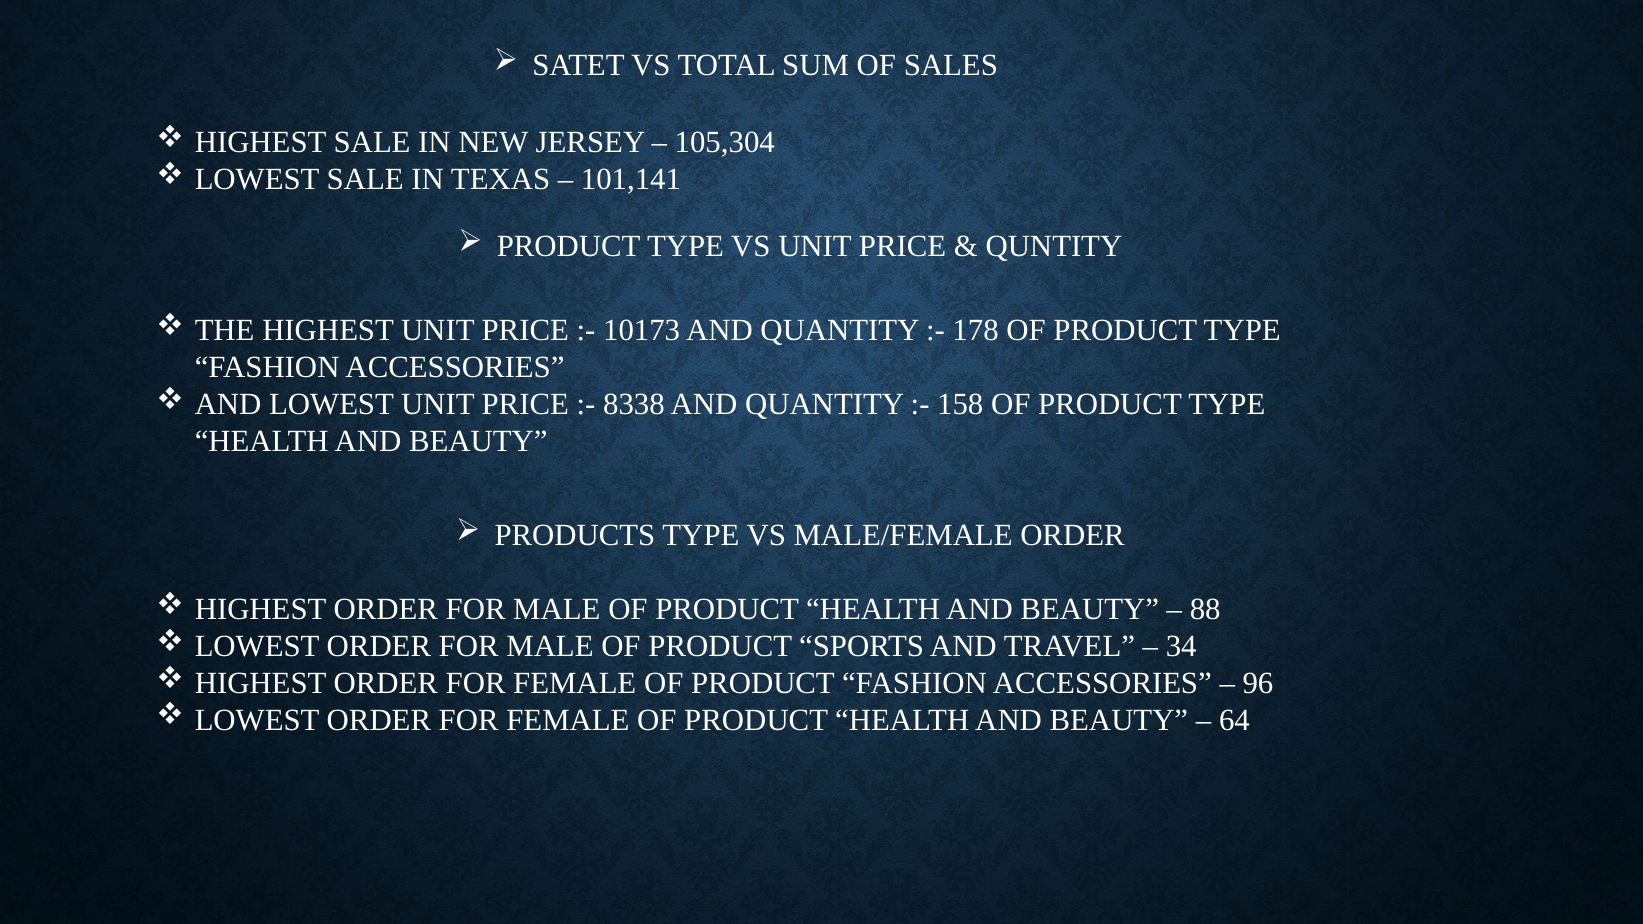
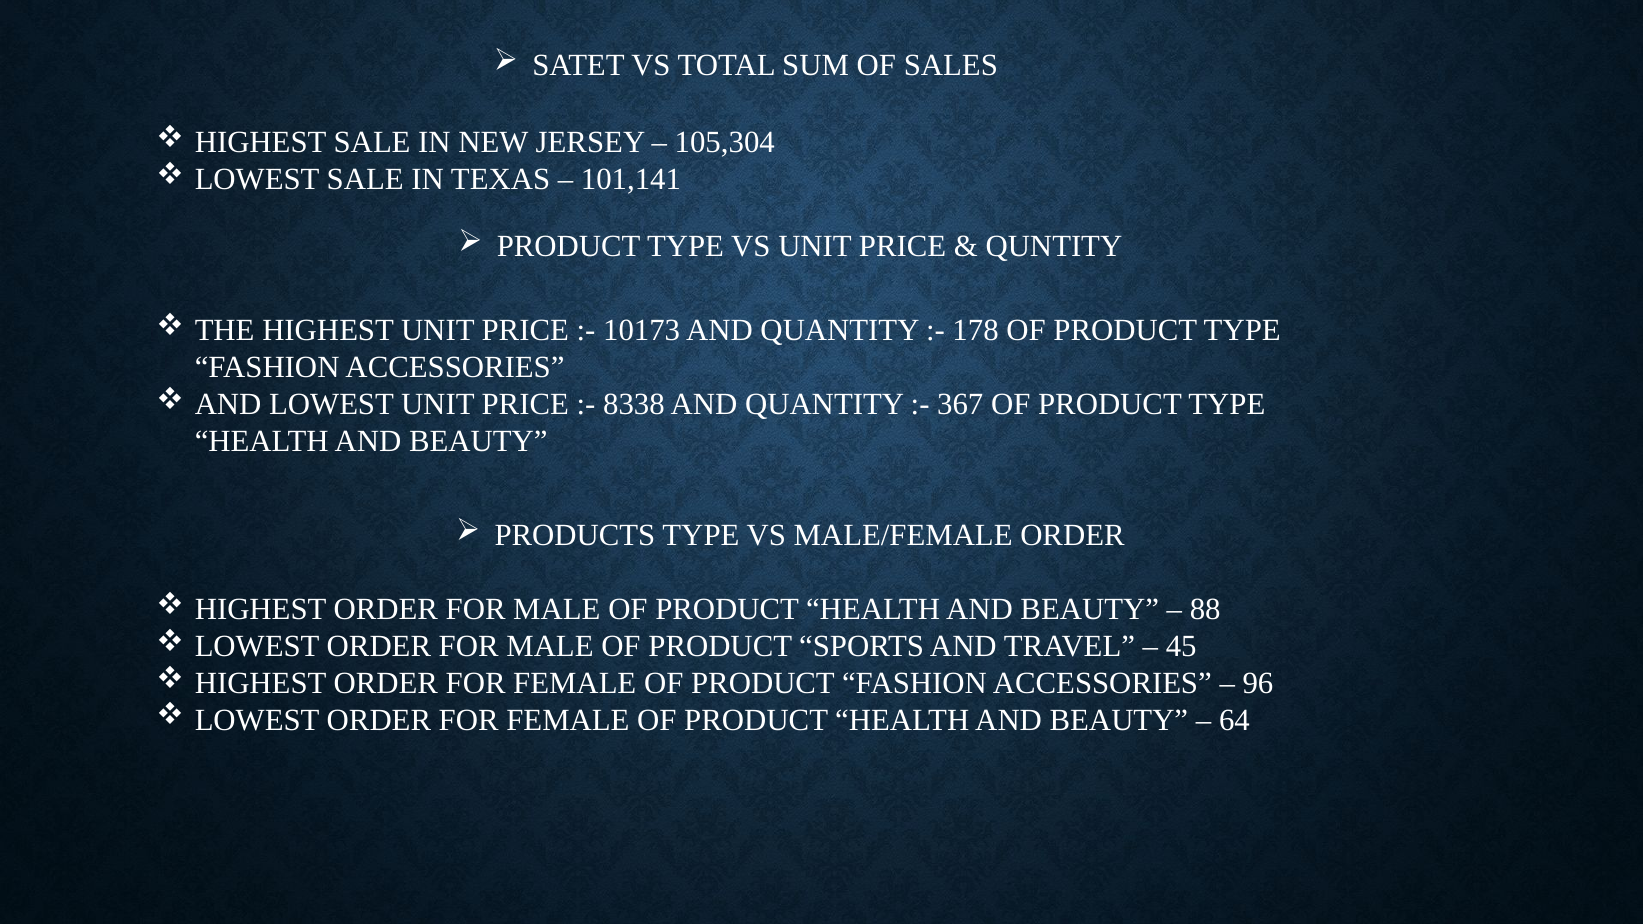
158: 158 -> 367
34: 34 -> 45
